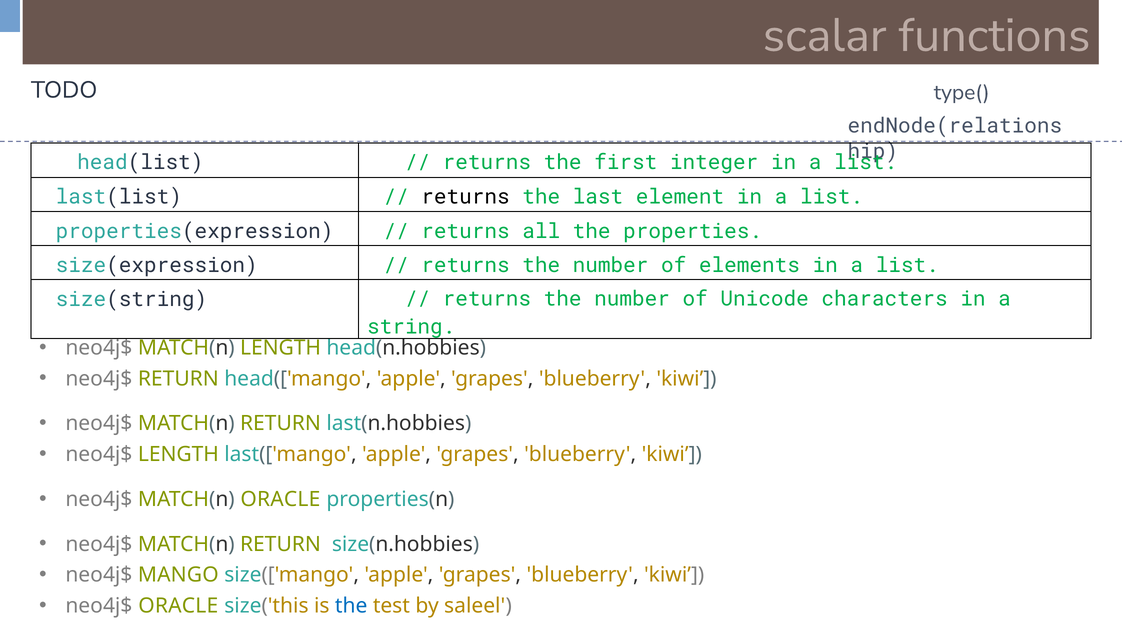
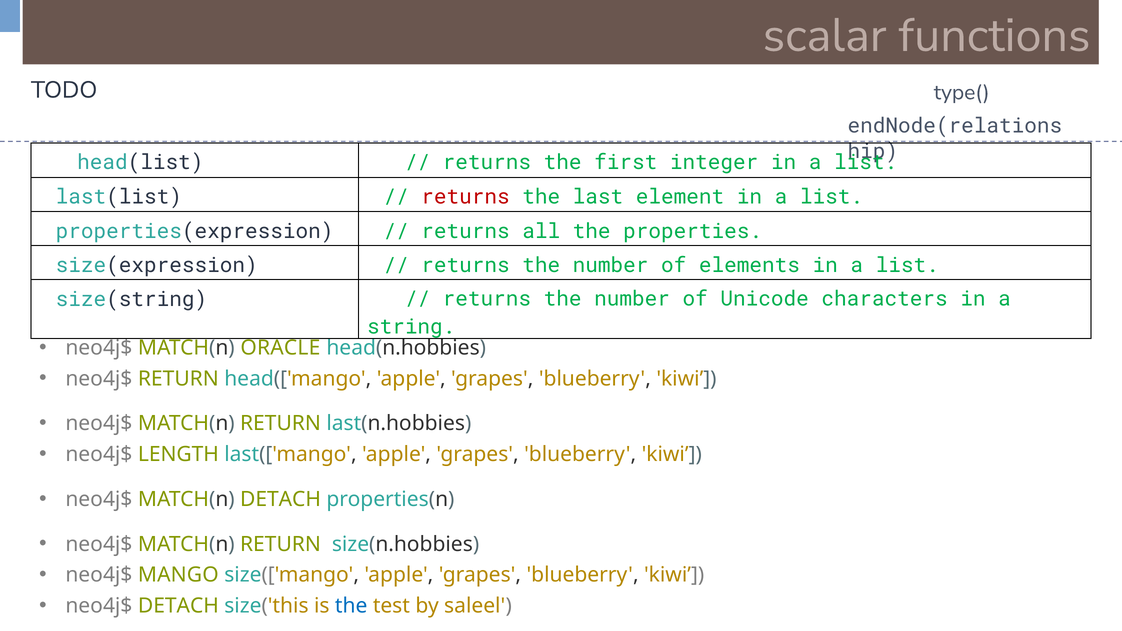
returns at (465, 197) colour: black -> red
MATCH(n LENGTH: LENGTH -> ORACLE
MATCH(n ORACLE: ORACLE -> DETACH
neo4j$ ORACLE: ORACLE -> DETACH
